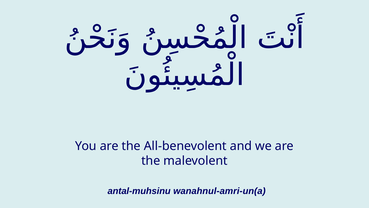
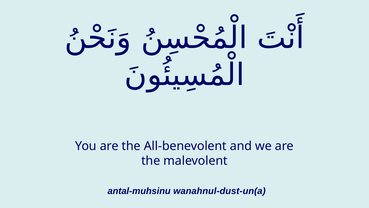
wanahnul-amri-un(a: wanahnul-amri-un(a -> wanahnul-dust-un(a
